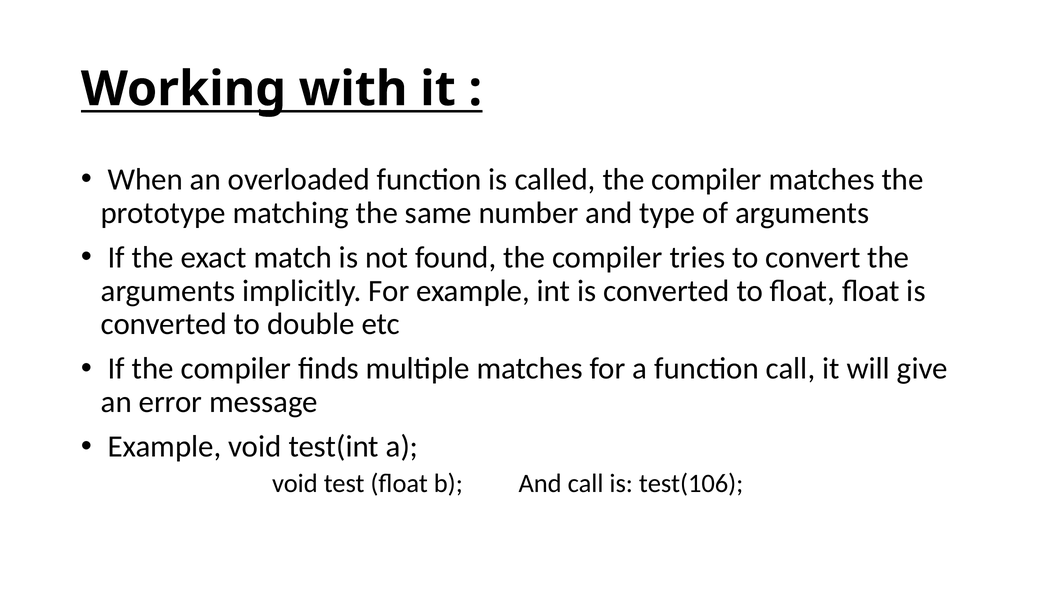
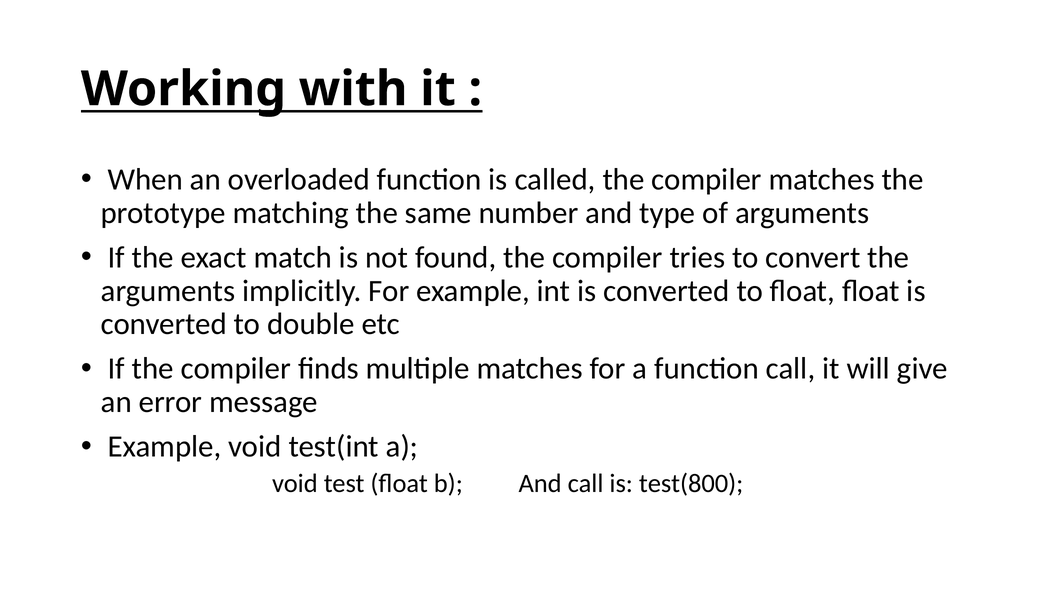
test(106: test(106 -> test(800
